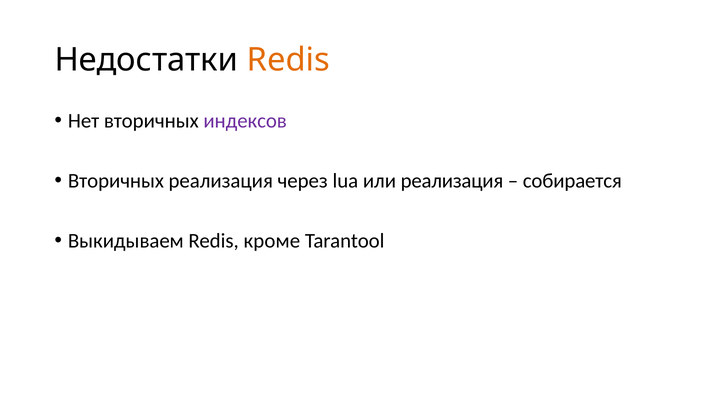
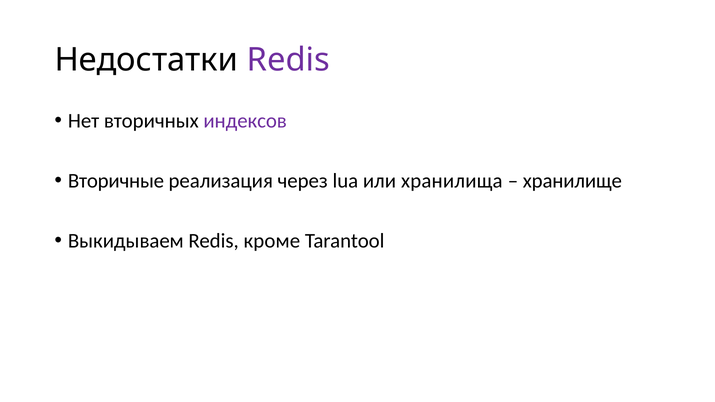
Redis at (288, 60) colour: orange -> purple
Вторичных at (116, 181): Вторичных -> Вторичные
или реализация: реализация -> хранилища
собирается: собирается -> хранилище
